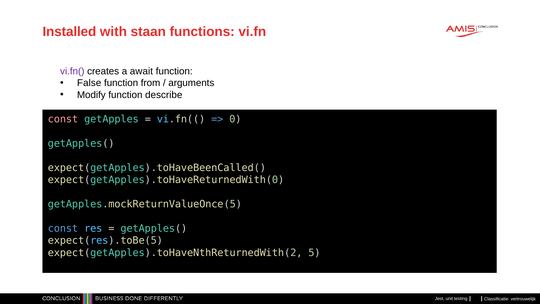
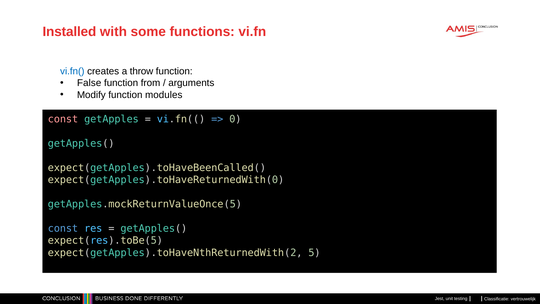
staan: staan -> some
vi.fn( colour: purple -> blue
await: await -> throw
describe: describe -> modules
